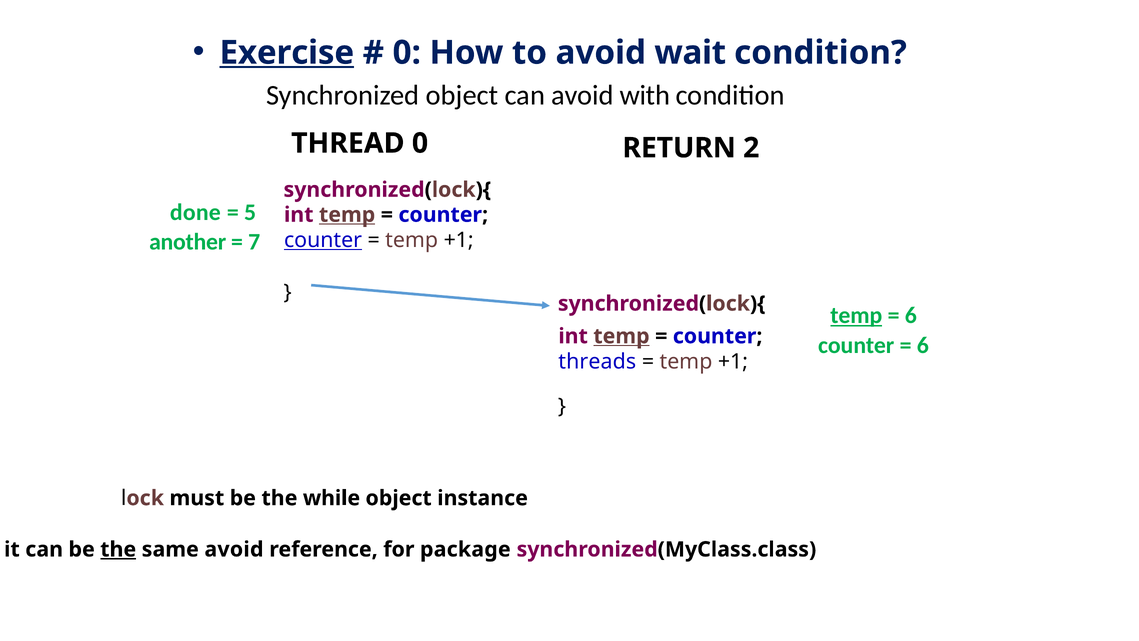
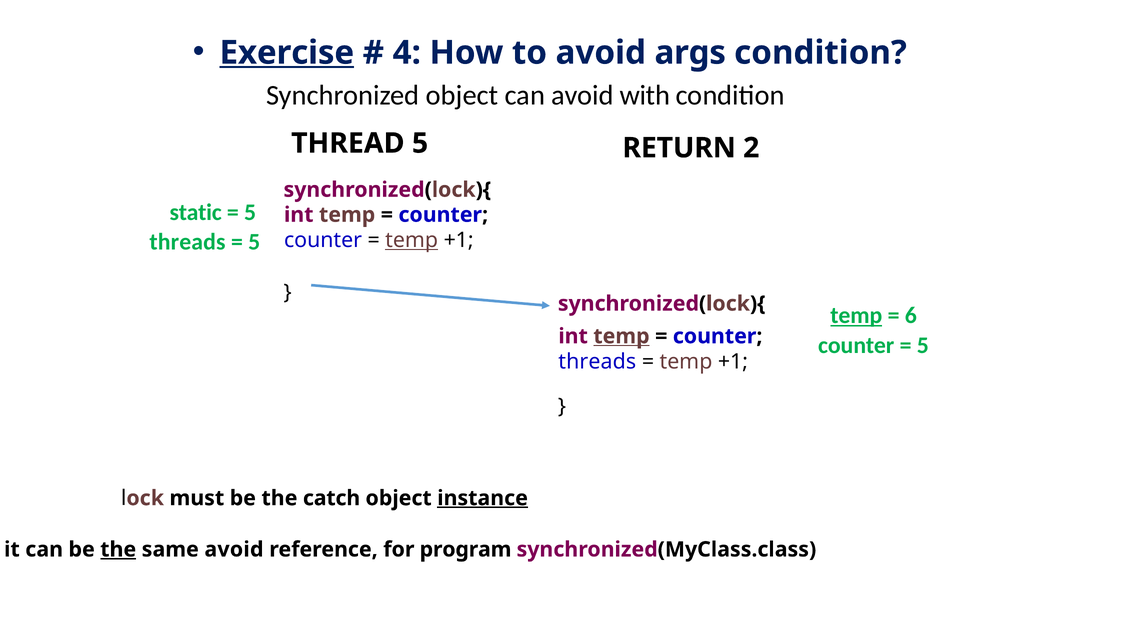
0 at (407, 53): 0 -> 4
wait: wait -> args
THREAD 0: 0 -> 5
done: done -> static
temp at (347, 215) underline: present -> none
another at (188, 242): another -> threads
7 at (254, 242): 7 -> 5
counter at (323, 240) underline: present -> none
temp at (412, 240) underline: none -> present
6 at (923, 345): 6 -> 5
while: while -> catch
instance underline: none -> present
package: package -> program
